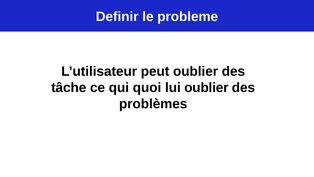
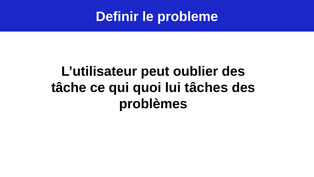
lui oublier: oublier -> tâches
